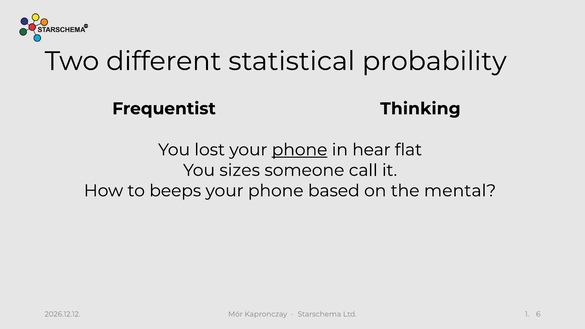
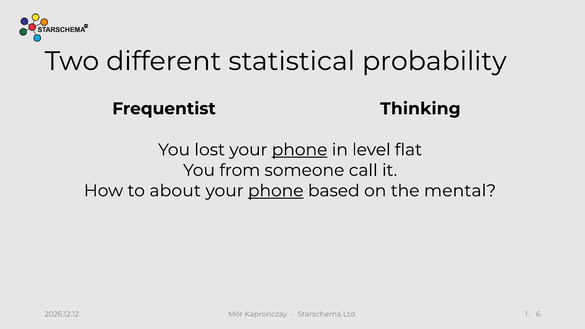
hear: hear -> level
sizes: sizes -> from
beeps: beeps -> about
phone at (276, 191) underline: none -> present
